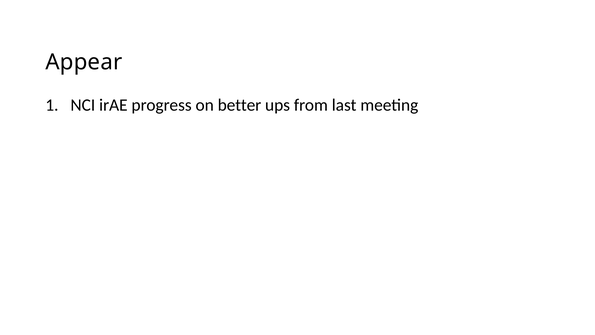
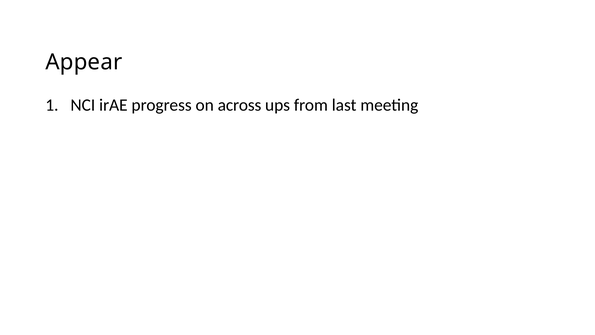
better: better -> across
